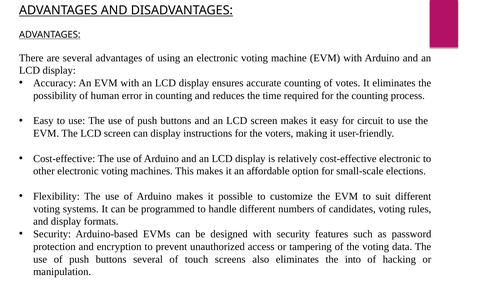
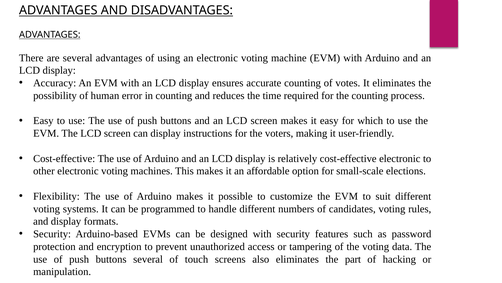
circuit: circuit -> which
into: into -> part
